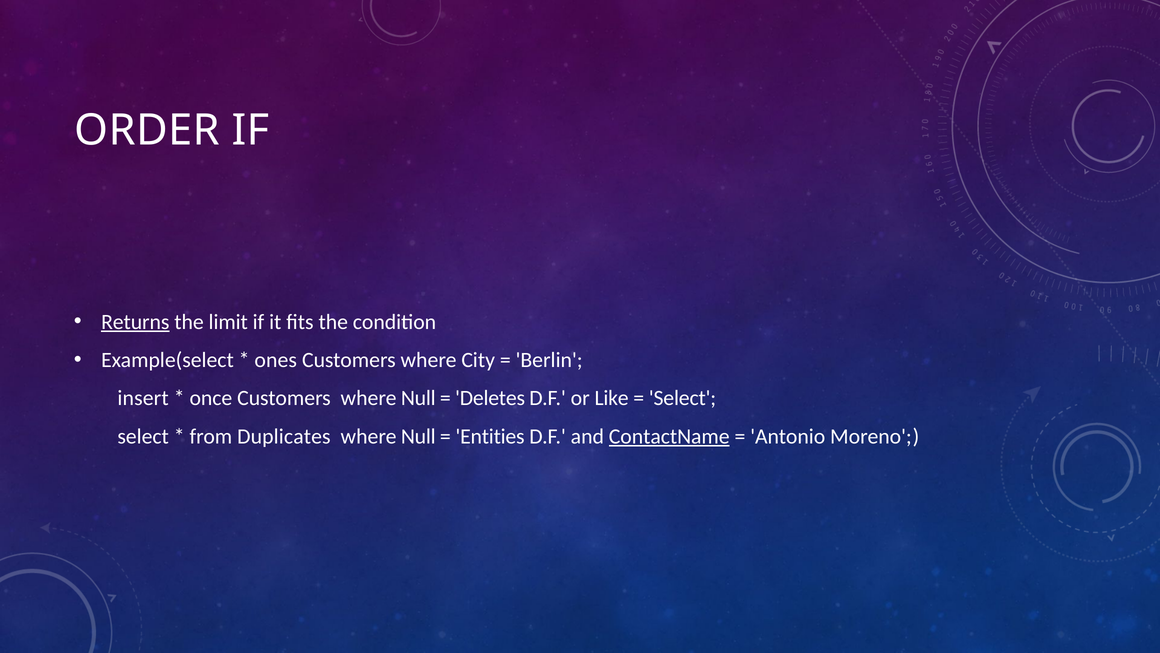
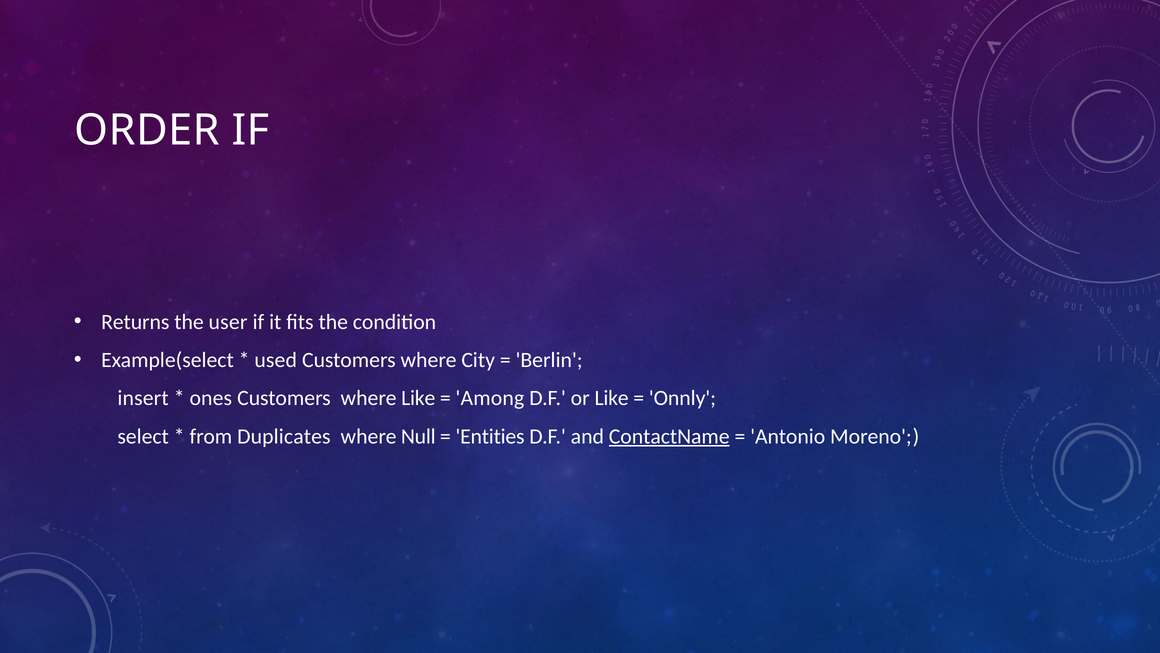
Returns underline: present -> none
limit: limit -> user
ones: ones -> used
once: once -> ones
Customers where Null: Null -> Like
Deletes: Deletes -> Among
Select at (683, 398): Select -> Onnly
